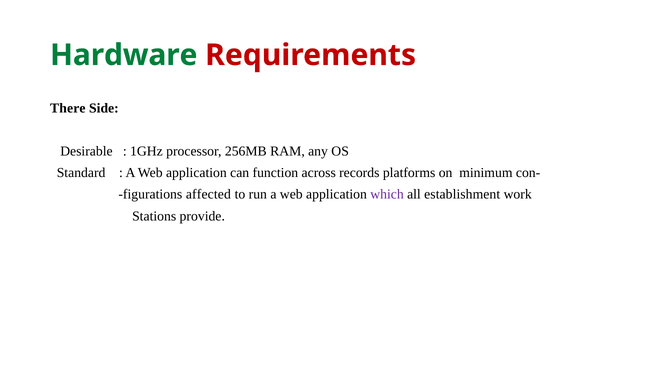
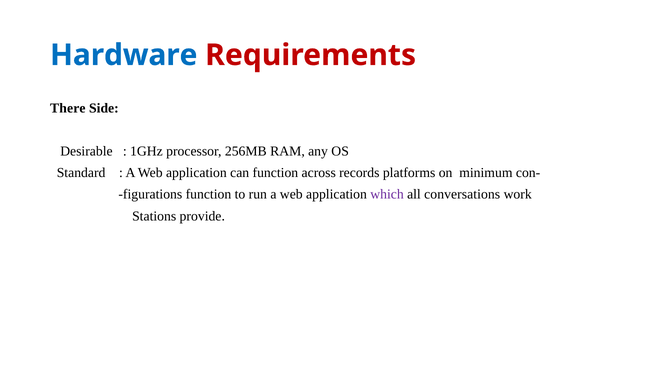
Hardware colour: green -> blue
figurations affected: affected -> function
establishment: establishment -> conversations
